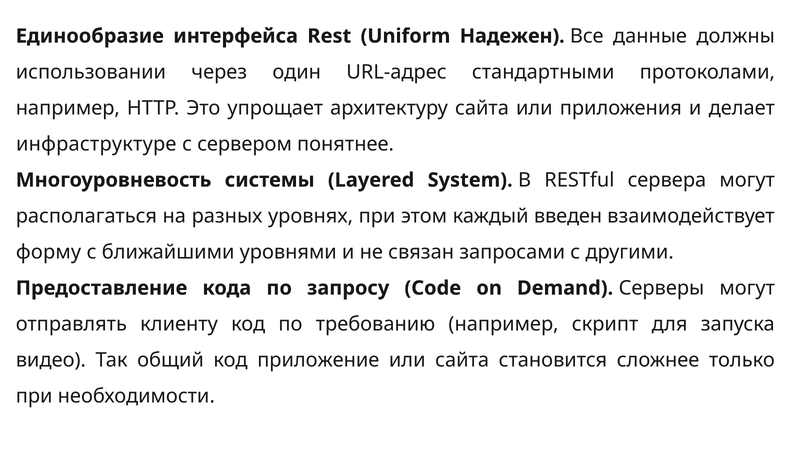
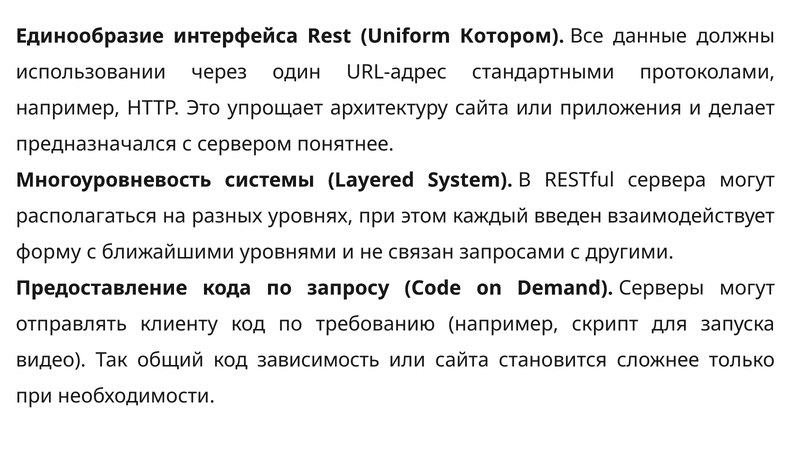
Надежен: Надежен -> Котором
инфраструктуре: инфраструктуре -> предназначался
приложение: приложение -> зависимость
